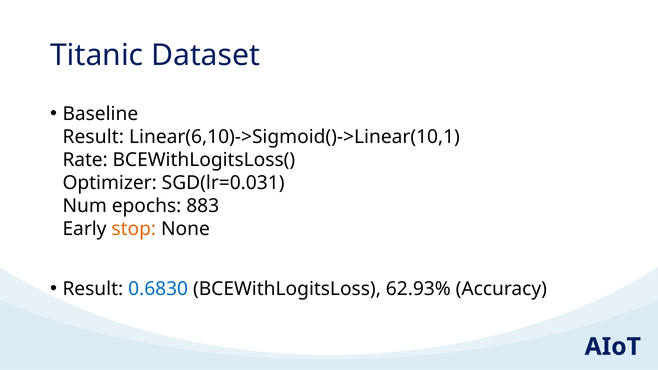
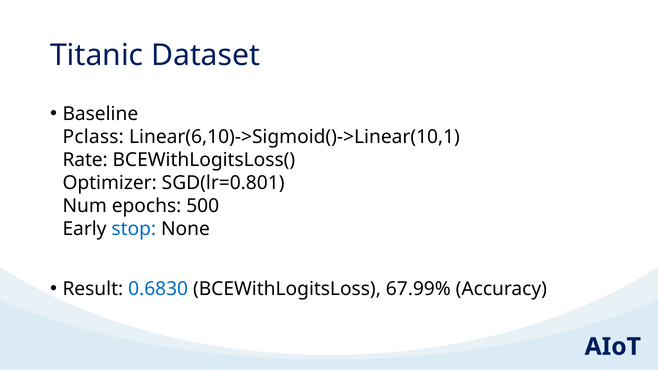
Result at (93, 137): Result -> Pclass
SGD(lr=0.031: SGD(lr=0.031 -> SGD(lr=0.801
883: 883 -> 500
stop colour: orange -> blue
62.93%: 62.93% -> 67.99%
